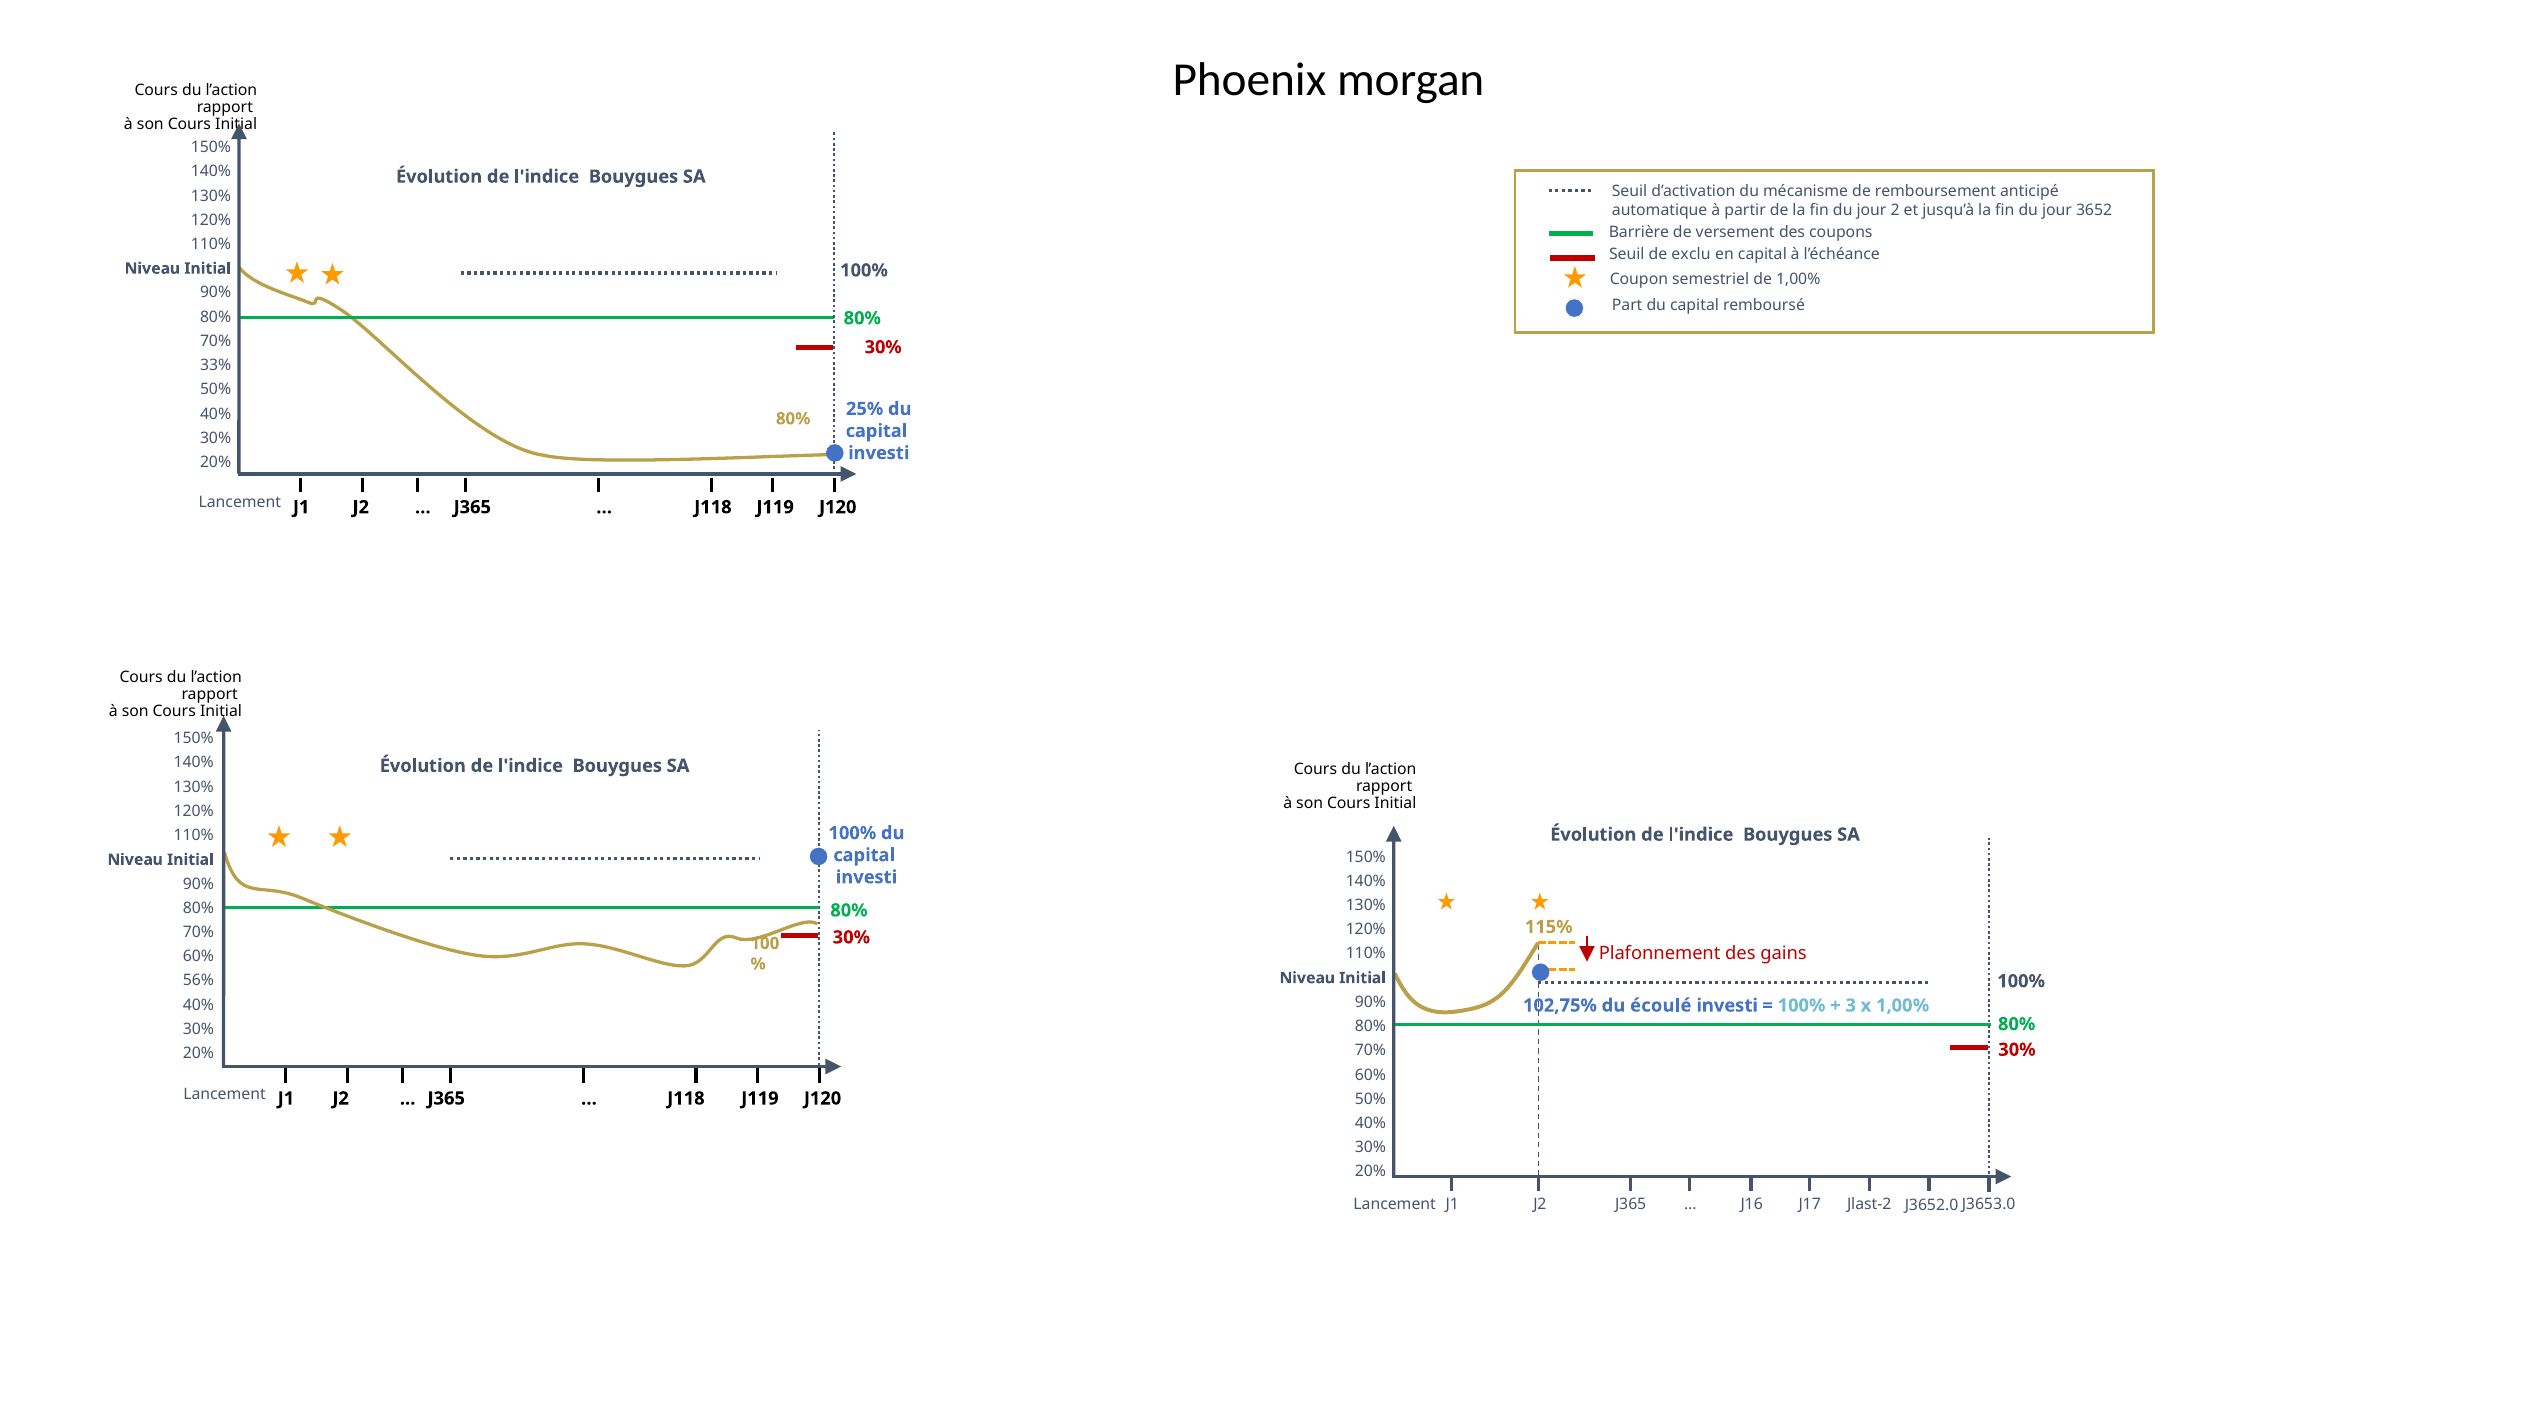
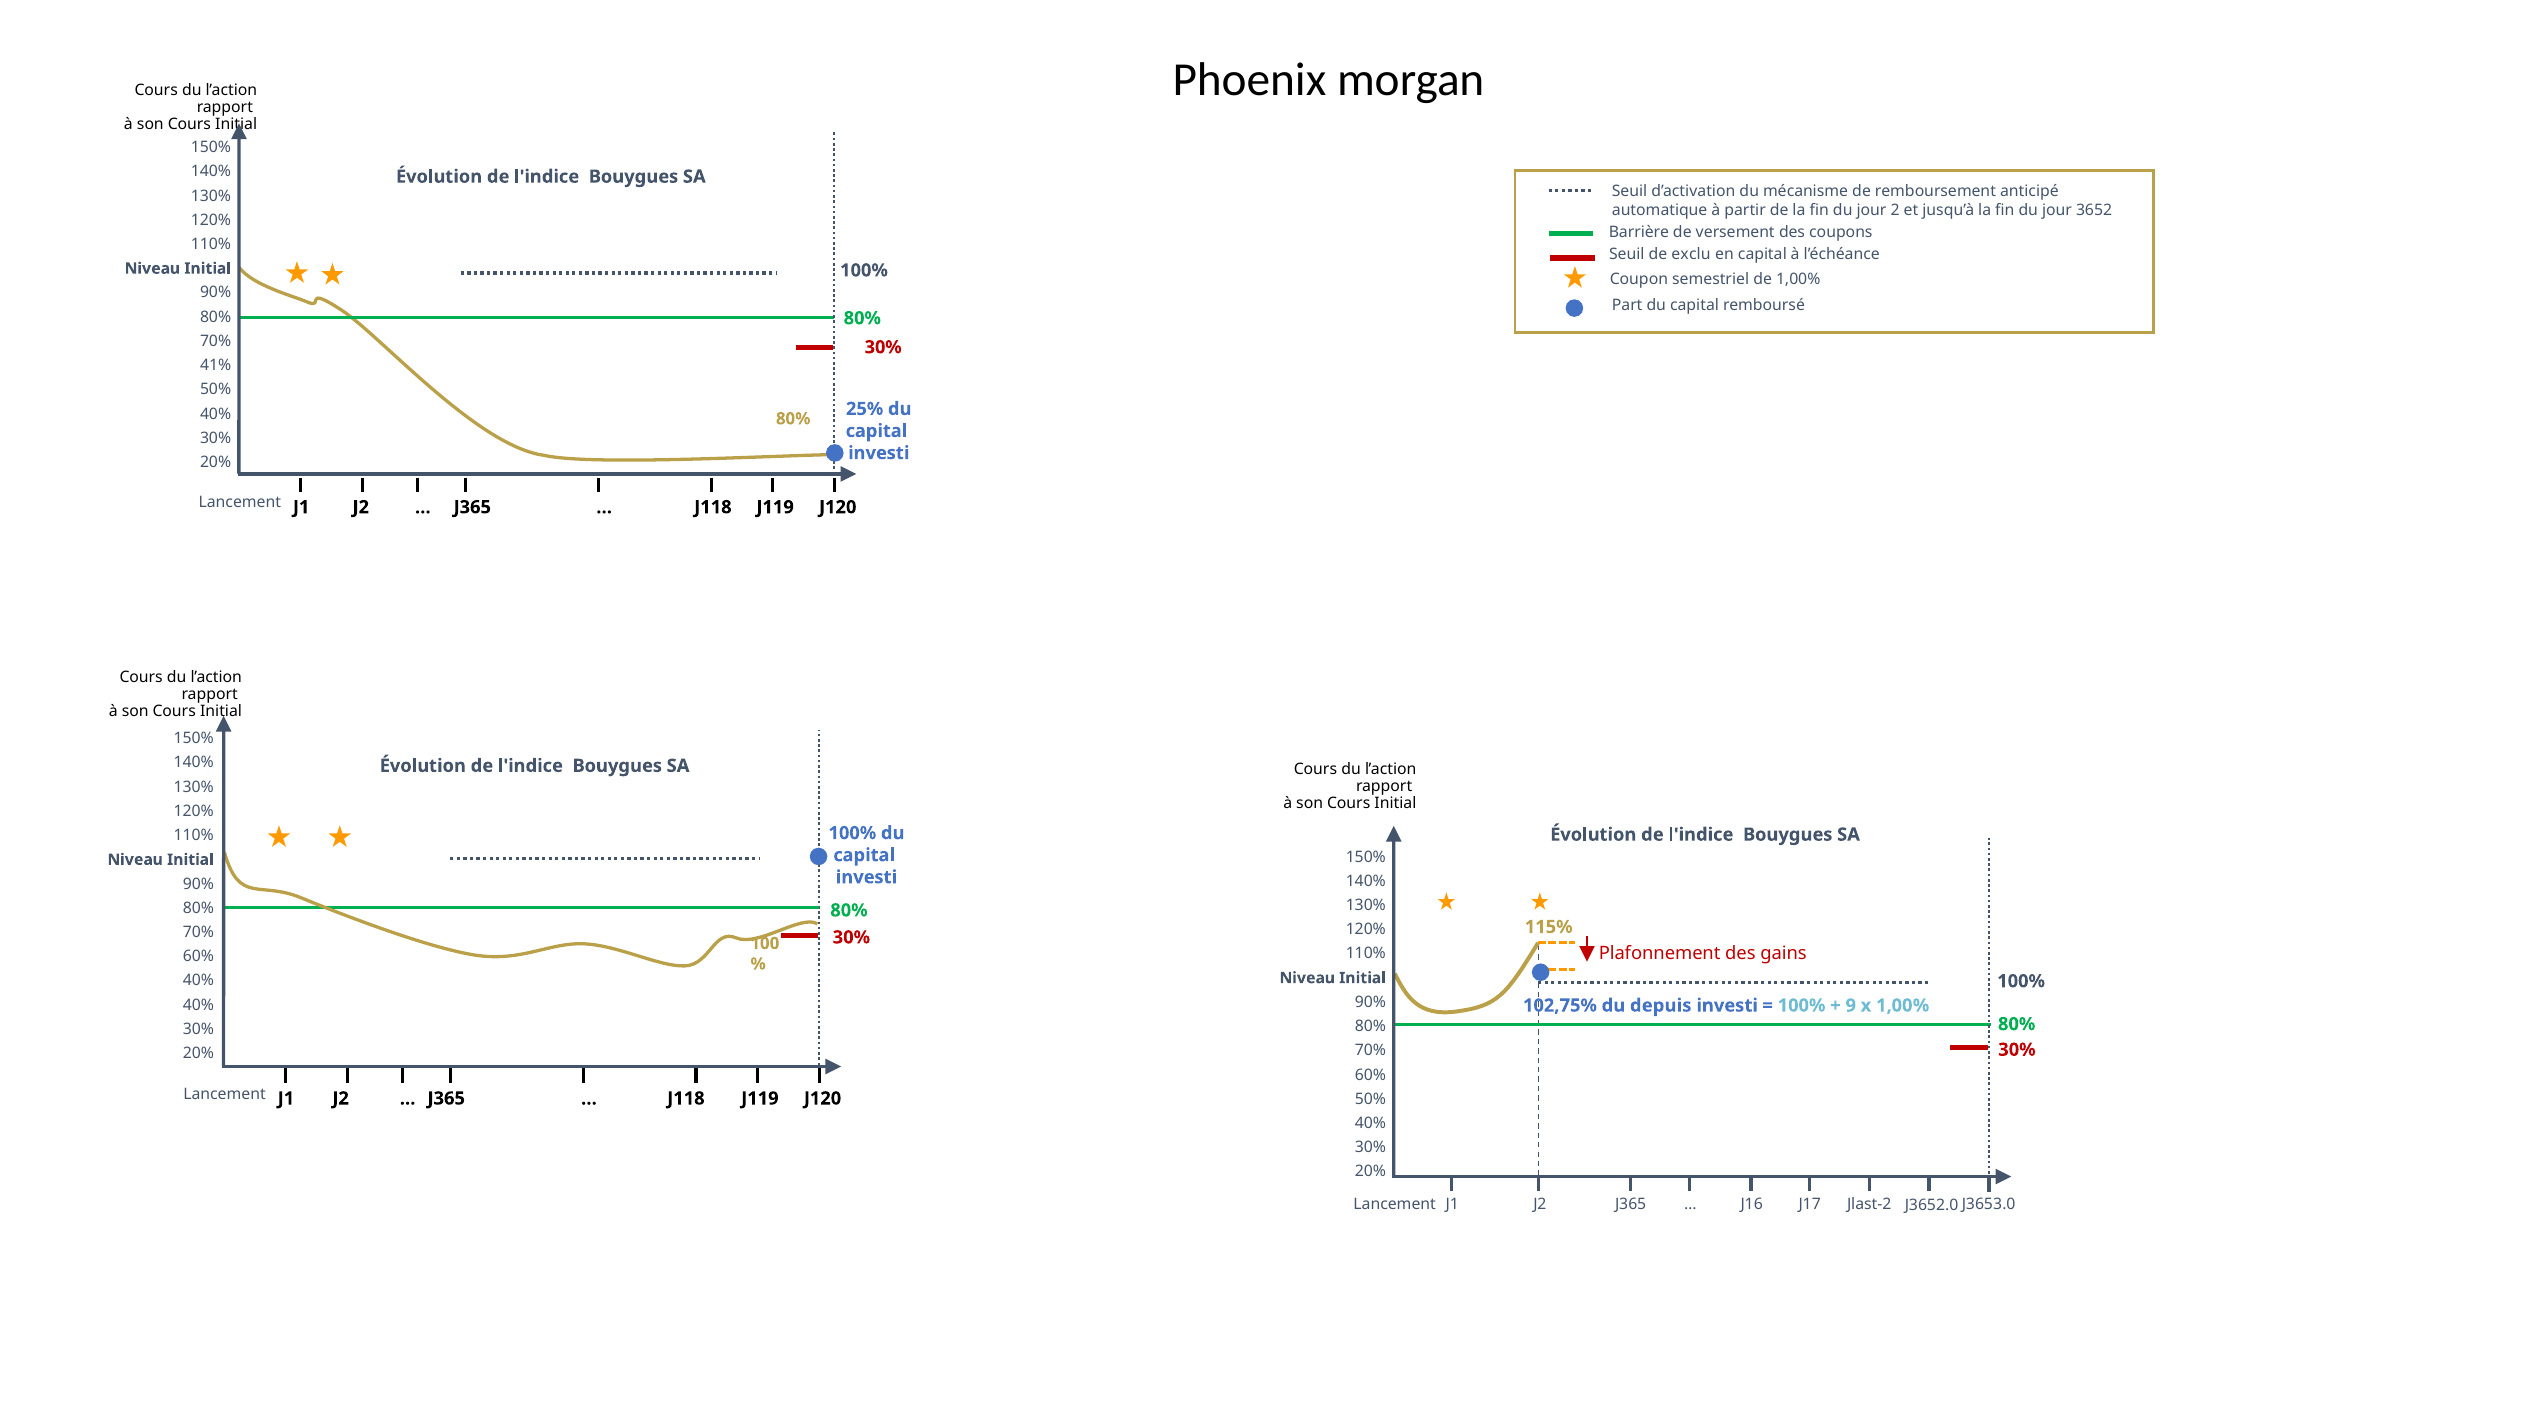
33%: 33% -> 41%
56% at (198, 981): 56% -> 40%
écoulé: écoulé -> depuis
3: 3 -> 9
